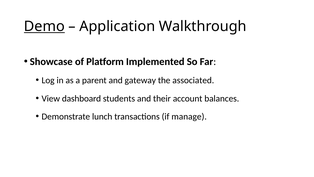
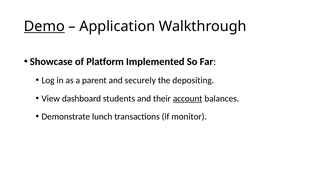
gateway: gateway -> securely
associated: associated -> depositing
account underline: none -> present
manage: manage -> monitor
